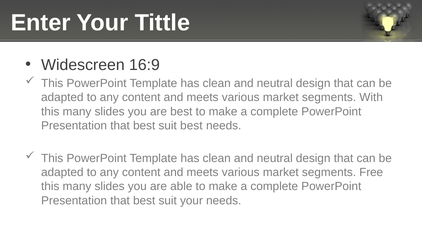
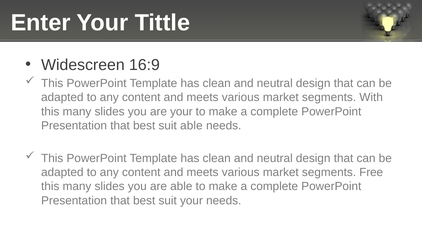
are best: best -> your
suit best: best -> able
